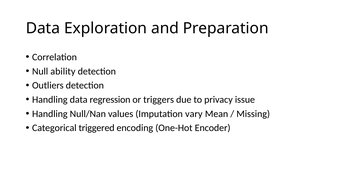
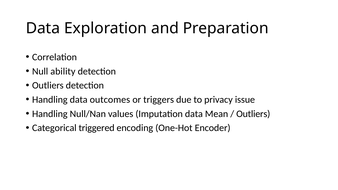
regression: regression -> outcomes
Imputation vary: vary -> data
Missing at (253, 114): Missing -> Outliers
